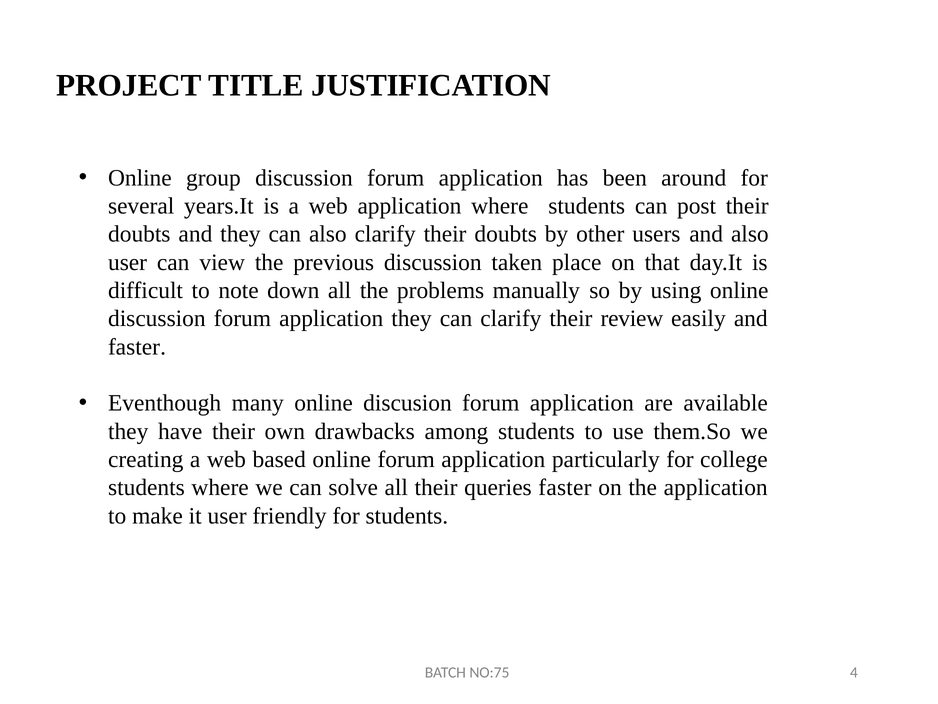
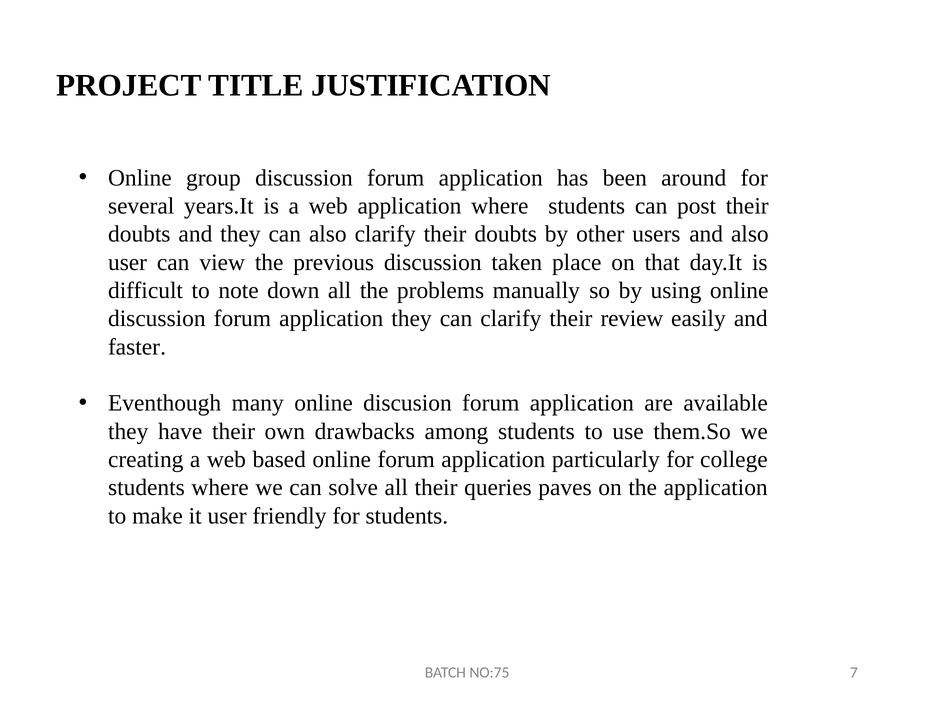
queries faster: faster -> paves
4: 4 -> 7
